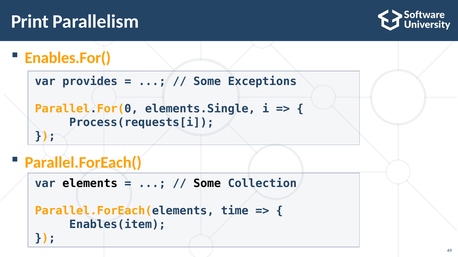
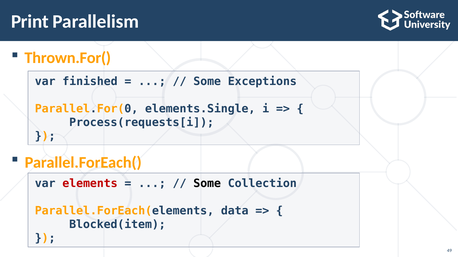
Enables.For(: Enables.For( -> Thrown.For(
provides: provides -> finished
elements colour: black -> red
time: time -> data
Enables(item: Enables(item -> Blocked(item
